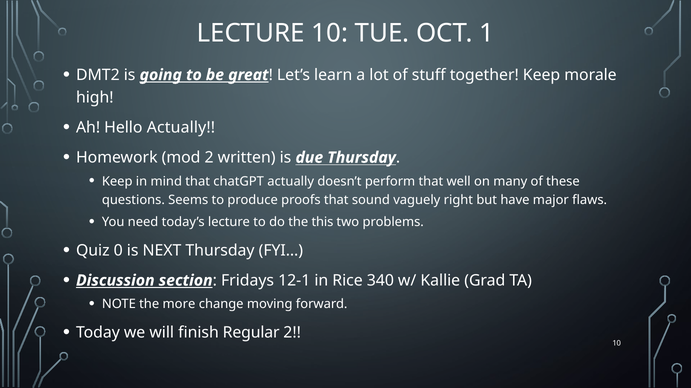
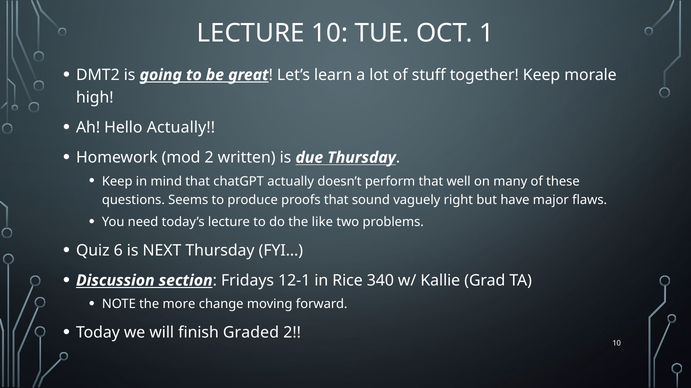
this: this -> like
0: 0 -> 6
Regular: Regular -> Graded
